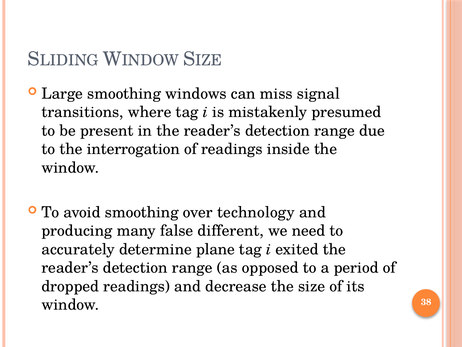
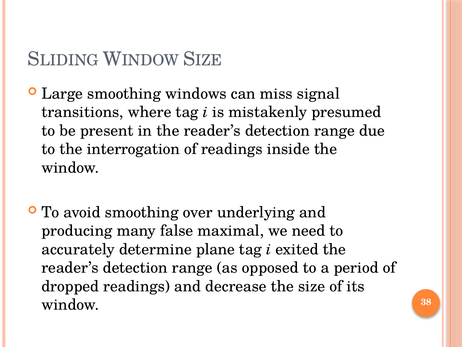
technology: technology -> underlying
different: different -> maximal
